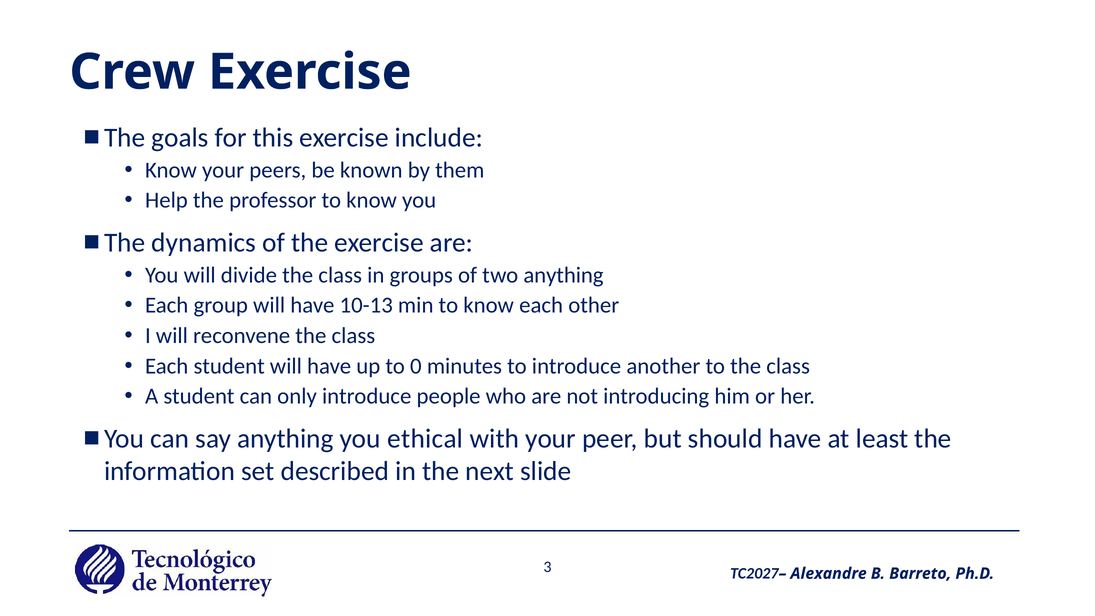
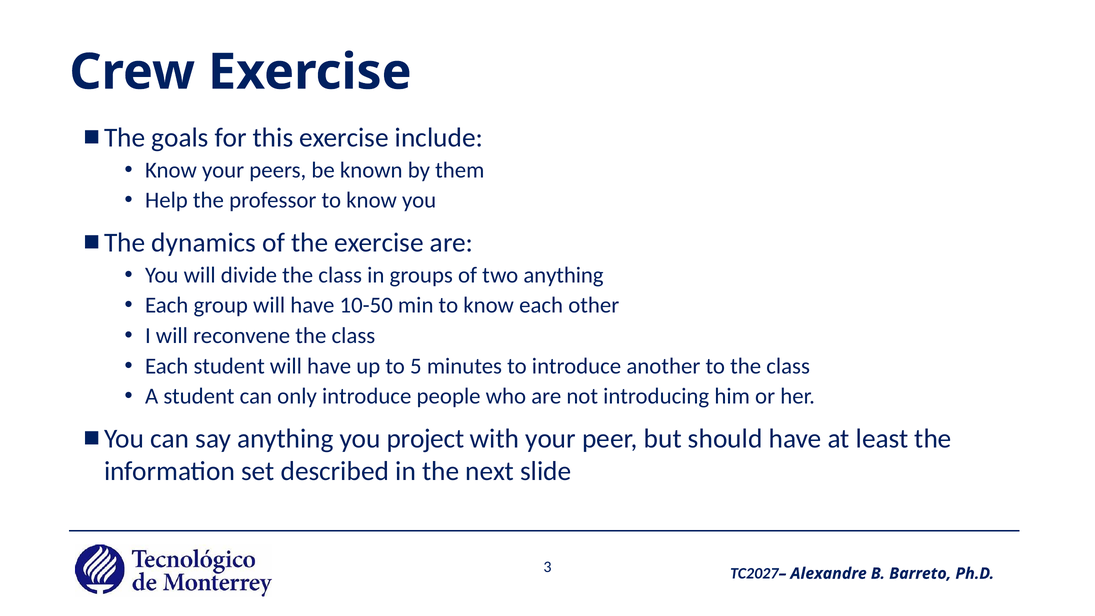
10-13: 10-13 -> 10-50
0: 0 -> 5
ethical: ethical -> project
